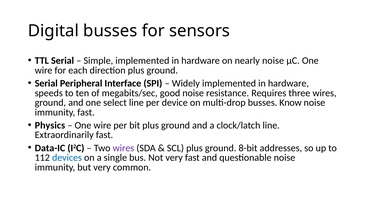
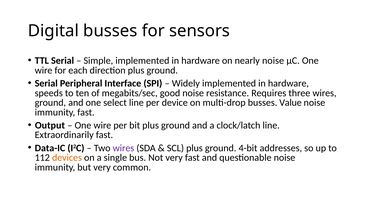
Know: Know -> Value
Physics: Physics -> Output
8-bit: 8-bit -> 4-bit
devices colour: blue -> orange
